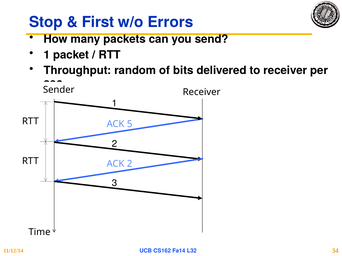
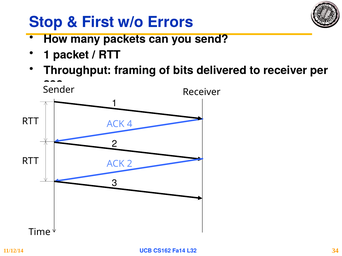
random: random -> framing
5: 5 -> 4
